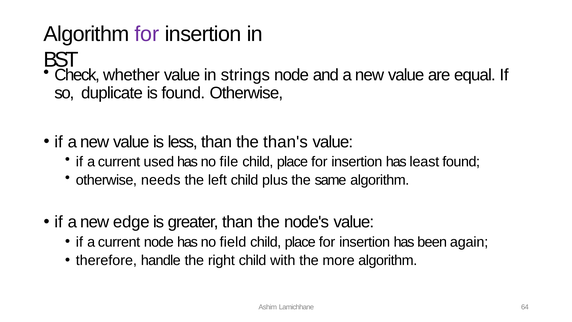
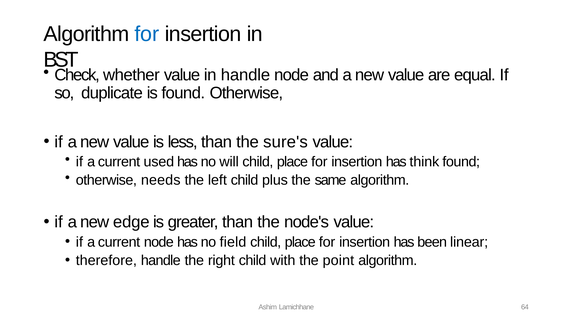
for at (147, 34) colour: purple -> blue
in strings: strings -> handle
than's: than's -> sure's
file: file -> will
least: least -> think
again: again -> linear
more: more -> point
